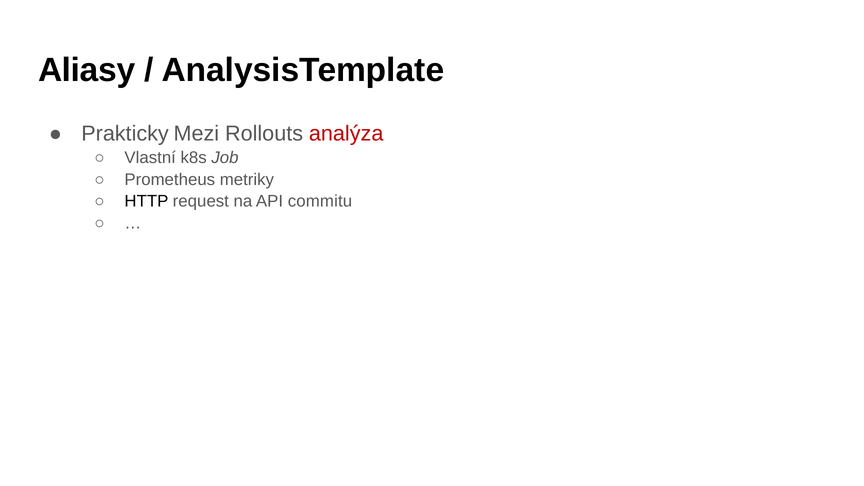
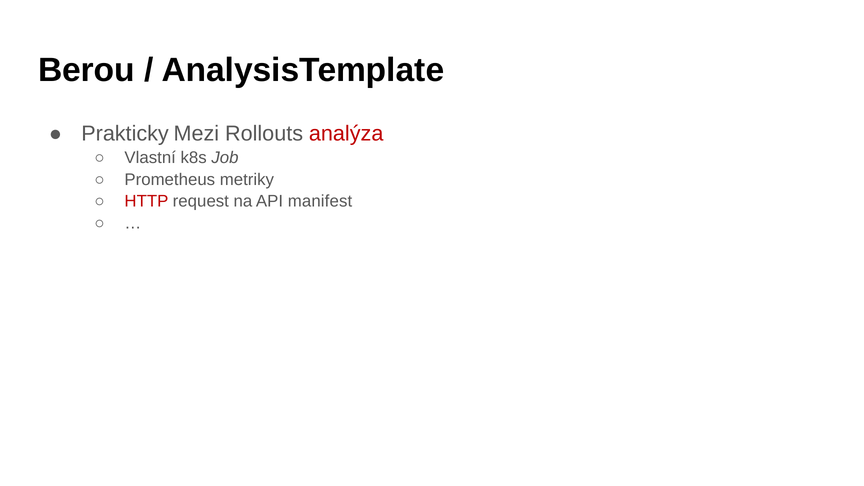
Aliasy: Aliasy -> Berou
HTTP colour: black -> red
commitu: commitu -> manifest
